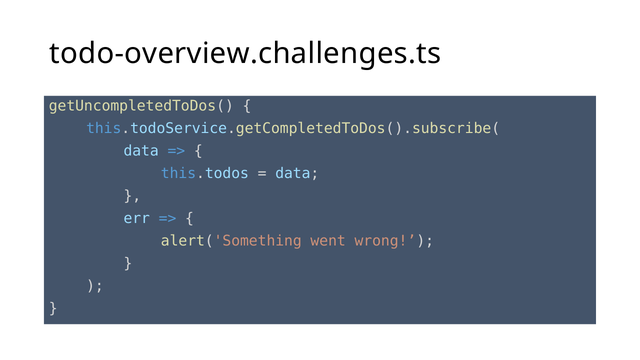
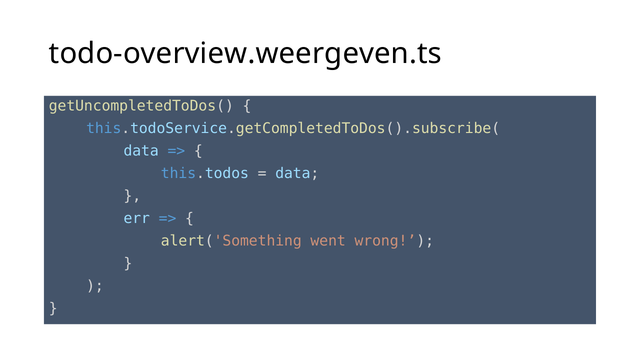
todo-overview.challenges.ts: todo-overview.challenges.ts -> todo-overview.weergeven.ts
